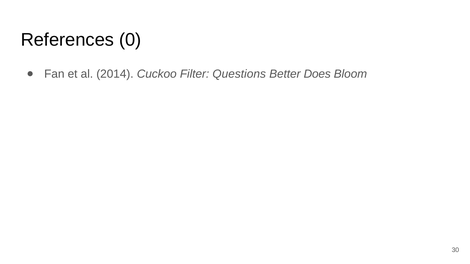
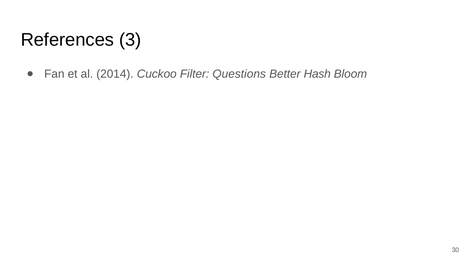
0: 0 -> 3
Does: Does -> Hash
